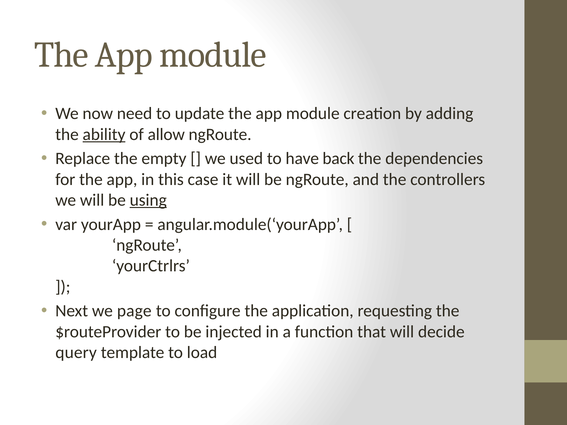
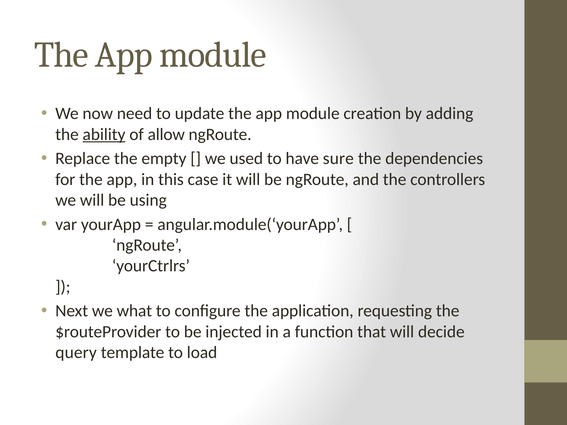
back: back -> sure
using underline: present -> none
page: page -> what
